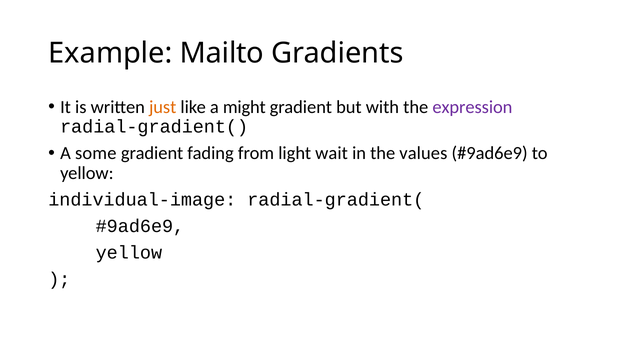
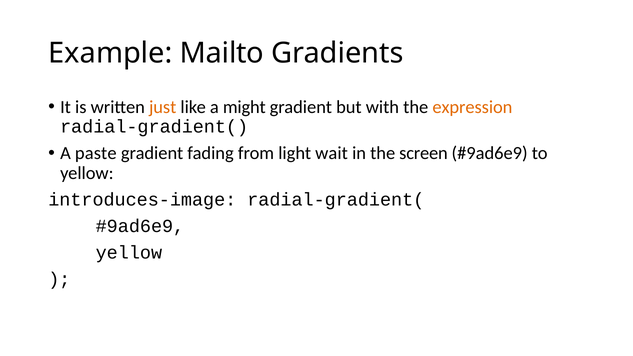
expression colour: purple -> orange
some: some -> paste
values: values -> screen
individual-image: individual-image -> introduces-image
